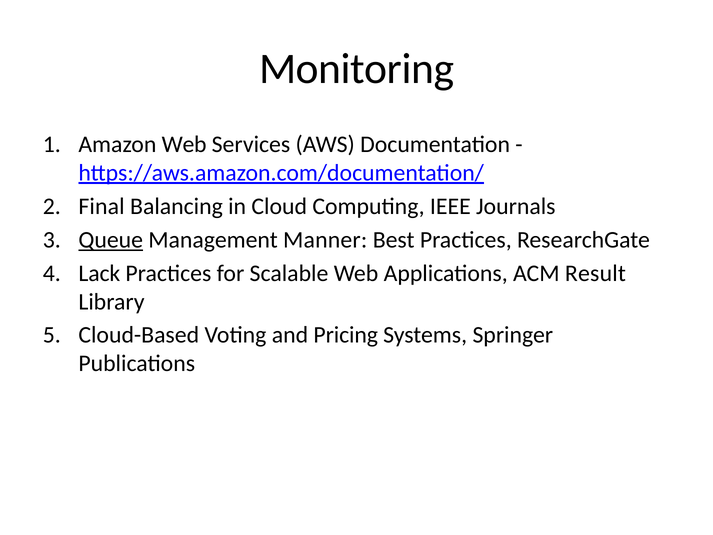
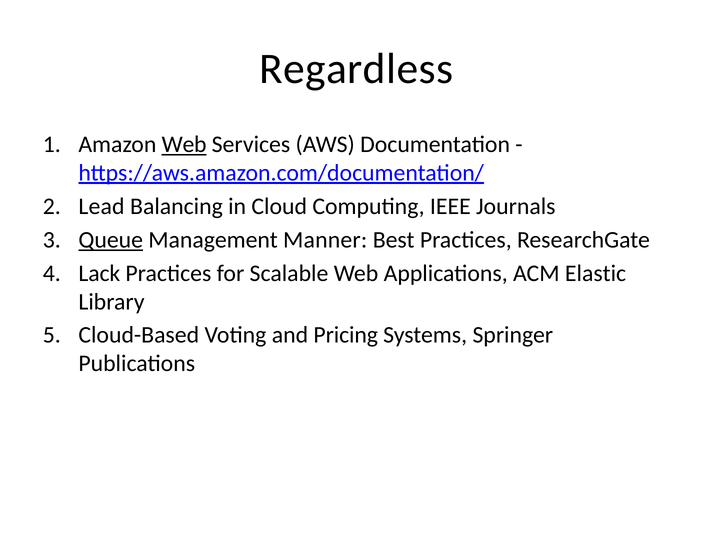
Monitoring: Monitoring -> Regardless
Web at (184, 144) underline: none -> present
Final: Final -> Lead
Result: Result -> Elastic
